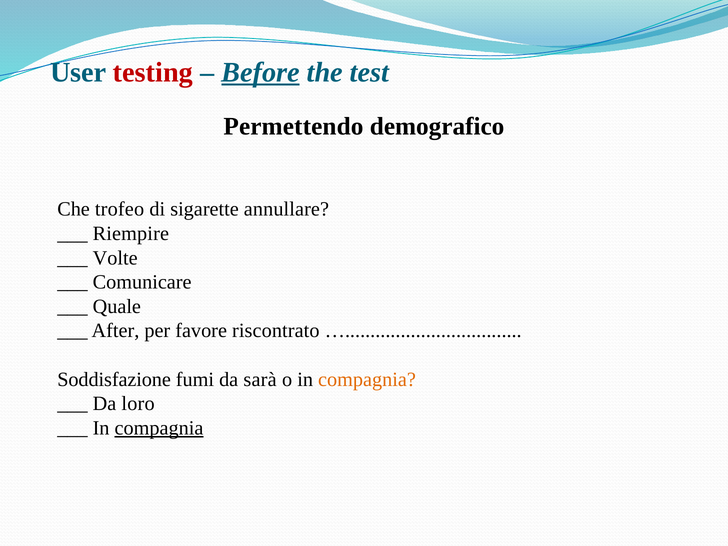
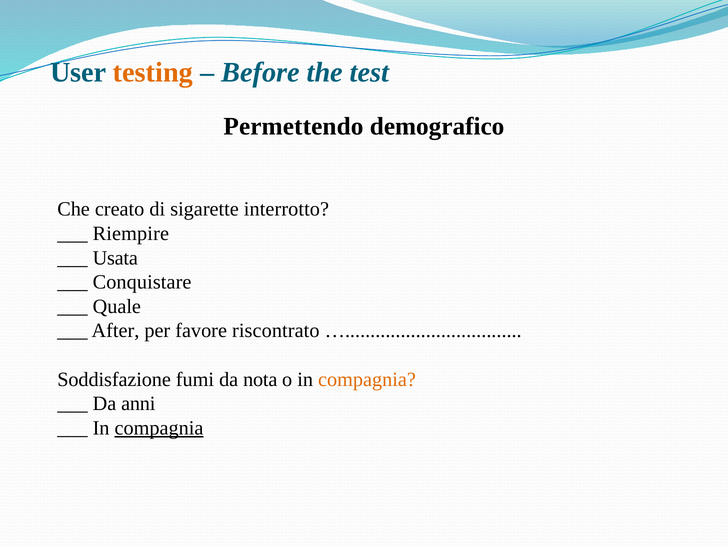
testing colour: red -> orange
Before underline: present -> none
trofeo: trofeo -> creato
annullare: annullare -> interrotto
Volte: Volte -> Usata
Comunicare: Comunicare -> Conquistare
sarà: sarà -> nota
loro: loro -> anni
